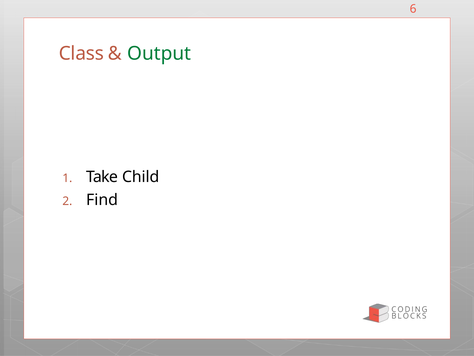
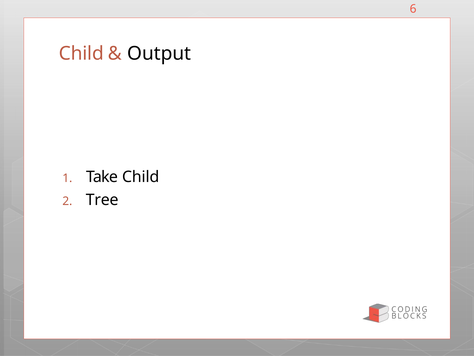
Class at (81, 54): Class -> Child
Output colour: green -> black
Find: Find -> Tree
